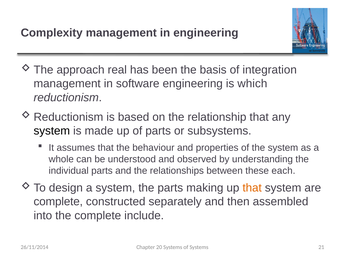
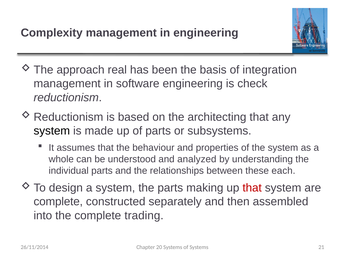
which: which -> check
relationship: relationship -> architecting
observed: observed -> analyzed
that at (252, 188) colour: orange -> red
include: include -> trading
